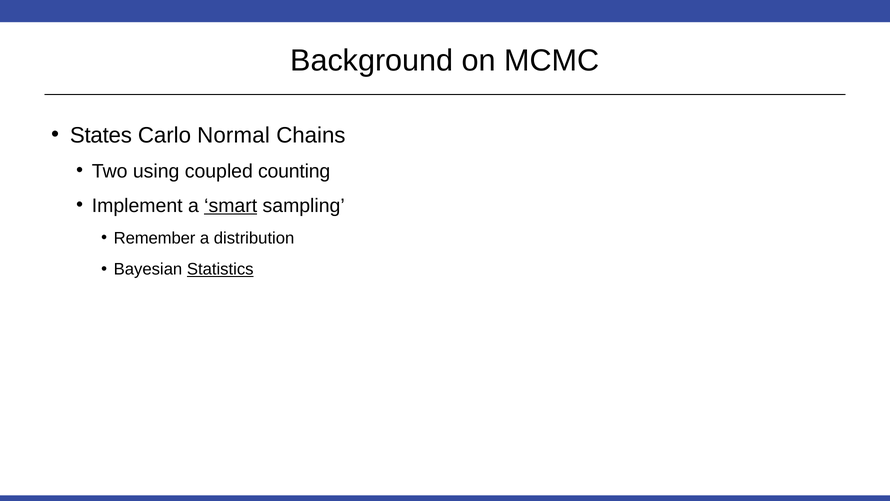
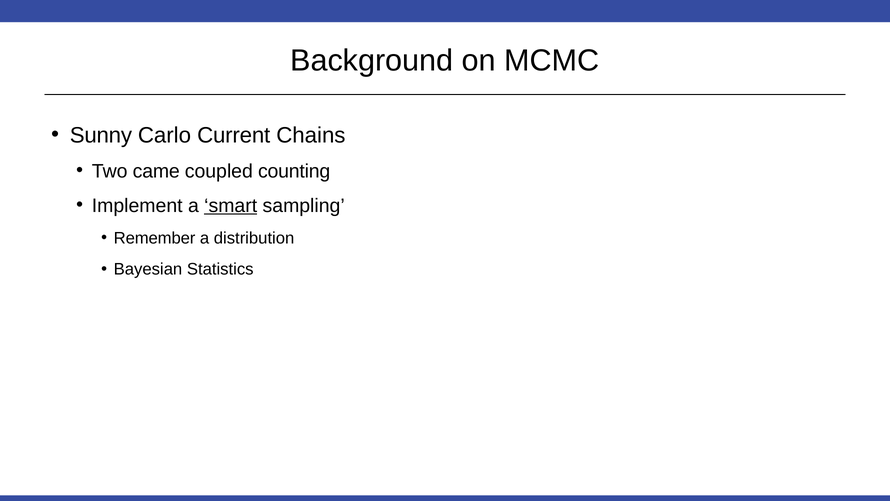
States: States -> Sunny
Normal: Normal -> Current
using: using -> came
Statistics underline: present -> none
